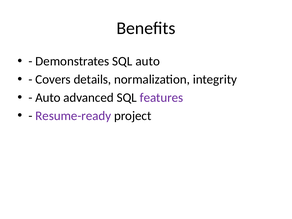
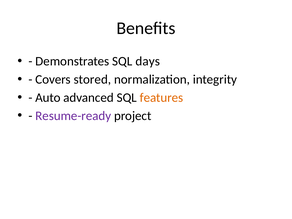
SQL auto: auto -> days
details: details -> stored
features colour: purple -> orange
